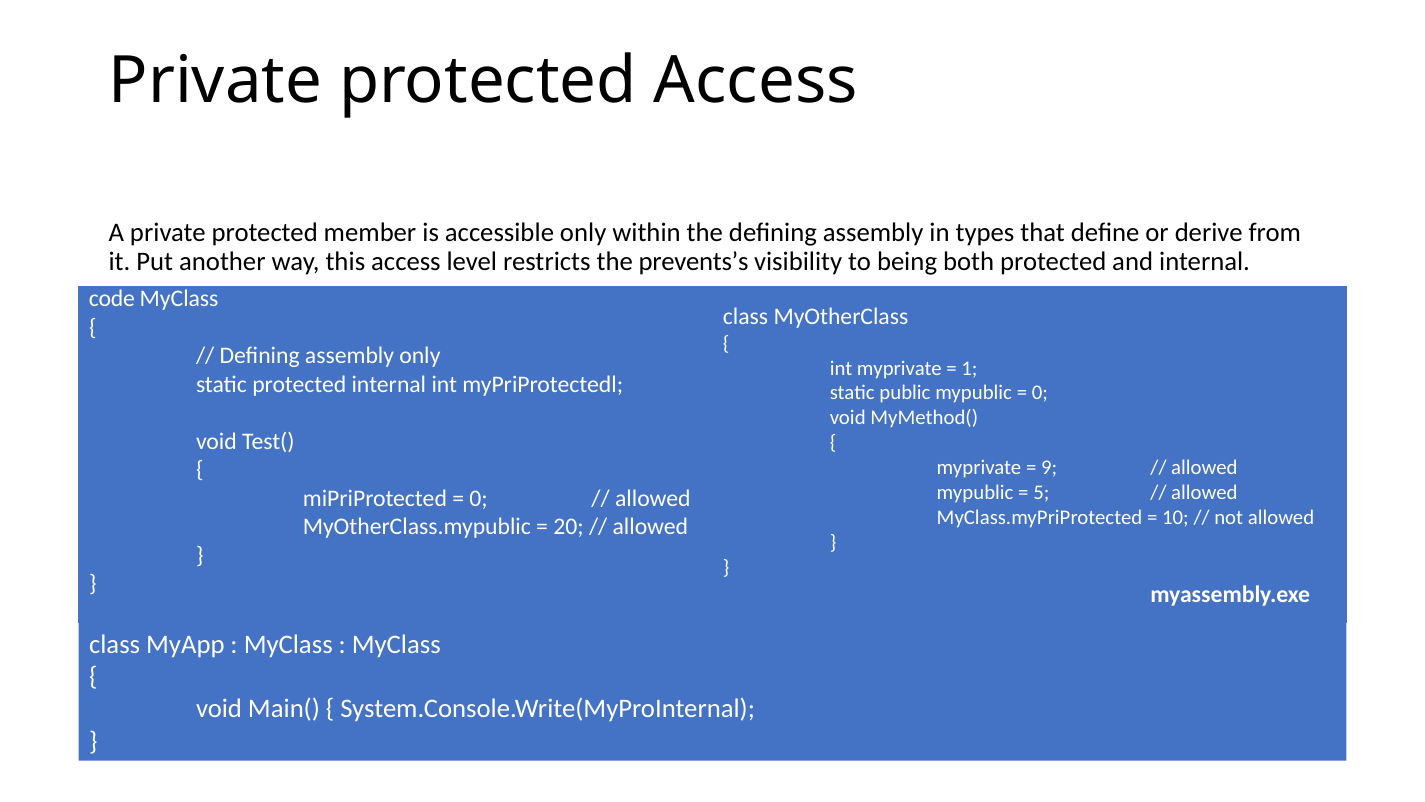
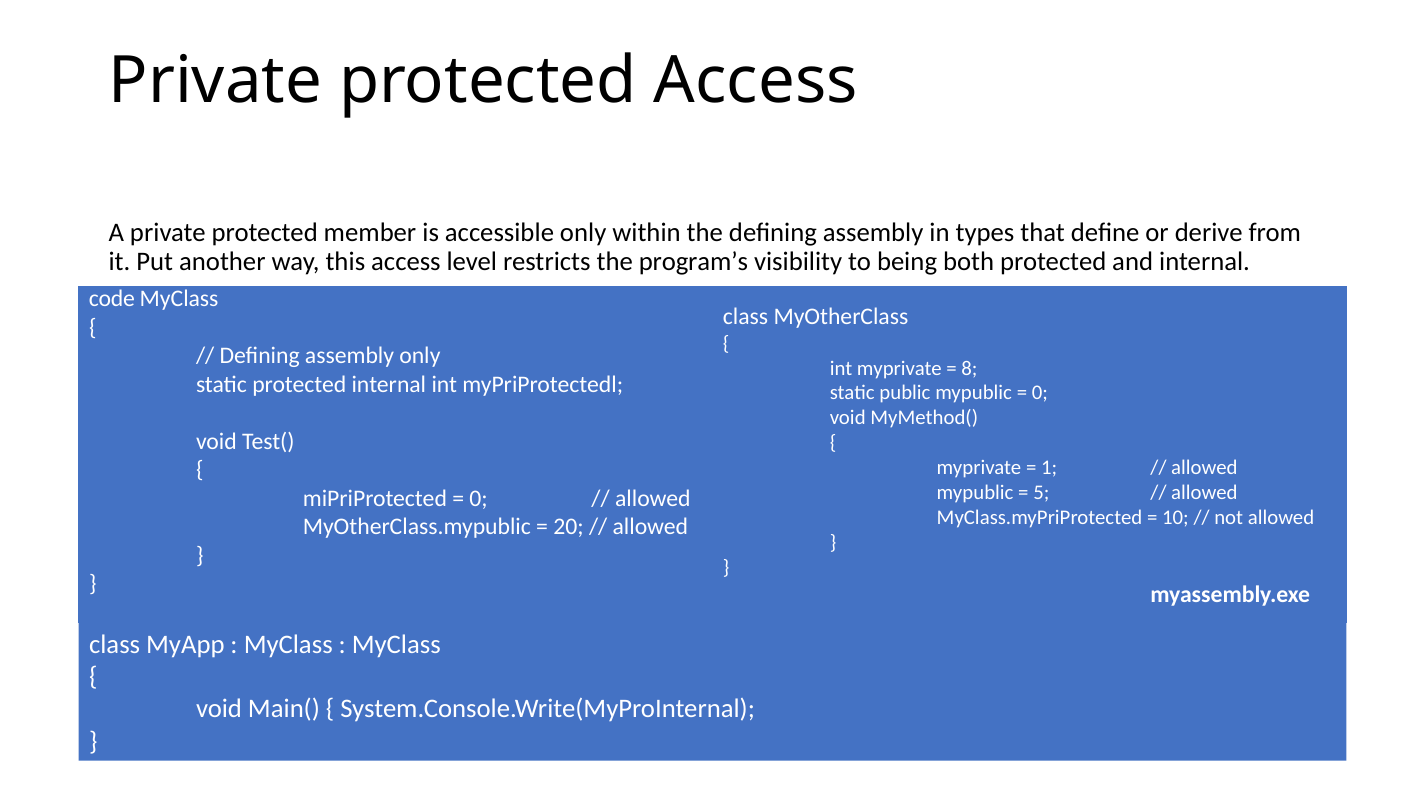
prevents’s: prevents’s -> program’s
1: 1 -> 8
9: 9 -> 1
